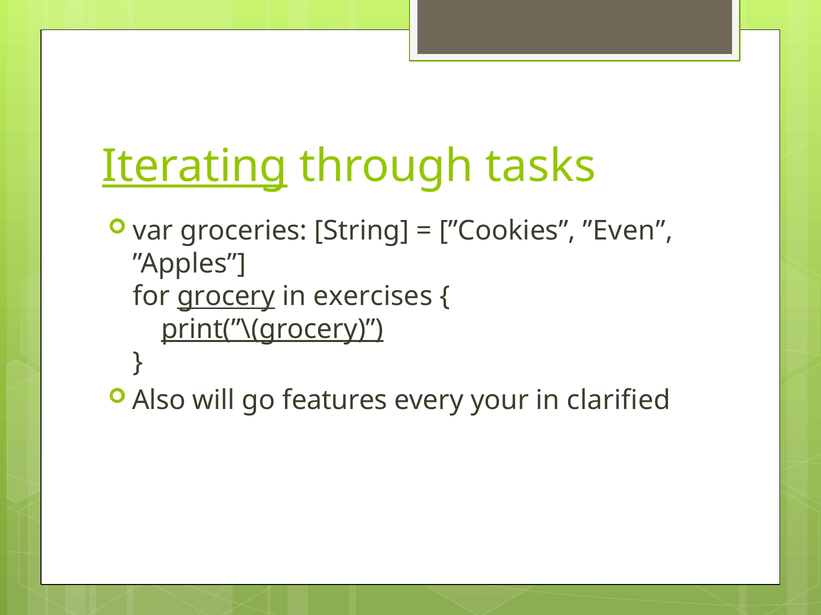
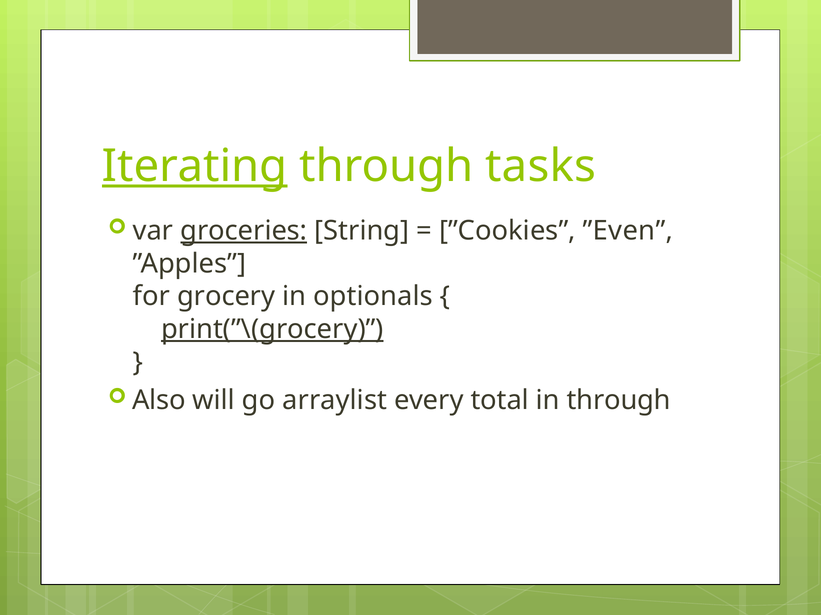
groceries underline: none -> present
grocery underline: present -> none
exercises: exercises -> optionals
features: features -> arraylist
your: your -> total
in clarified: clarified -> through
